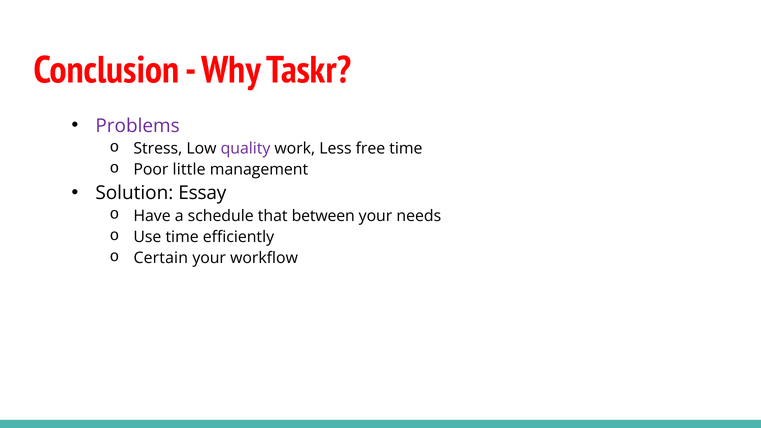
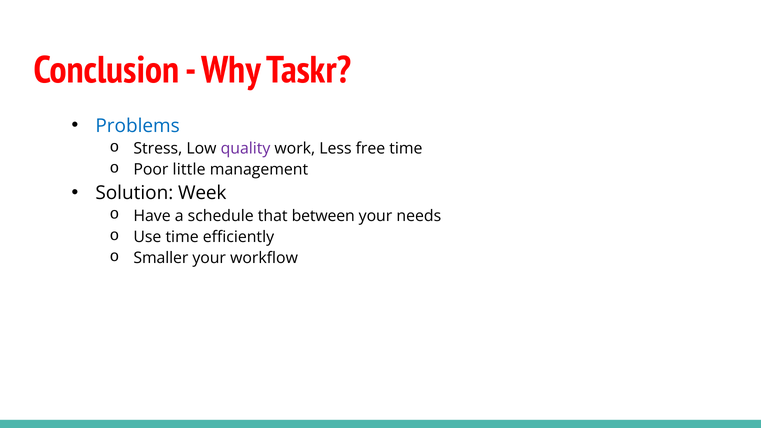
Problems colour: purple -> blue
Essay: Essay -> Week
Certain: Certain -> Smaller
